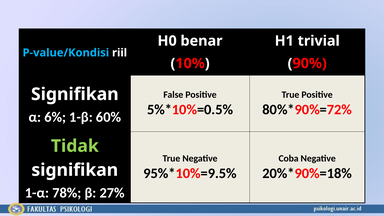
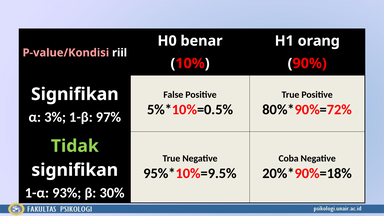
trivial: trivial -> orang
P-value/Kondisi colour: light blue -> pink
6%: 6% -> 3%
60%: 60% -> 97%
78%: 78% -> 93%
27%: 27% -> 30%
